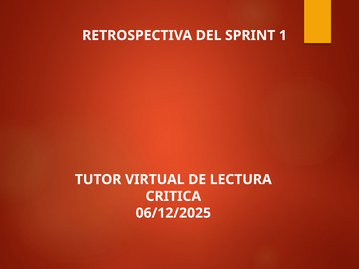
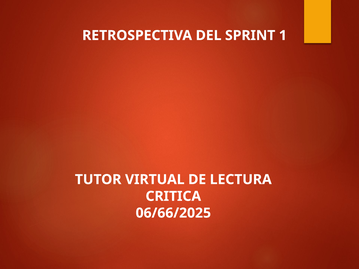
06/12/2025: 06/12/2025 -> 06/66/2025
